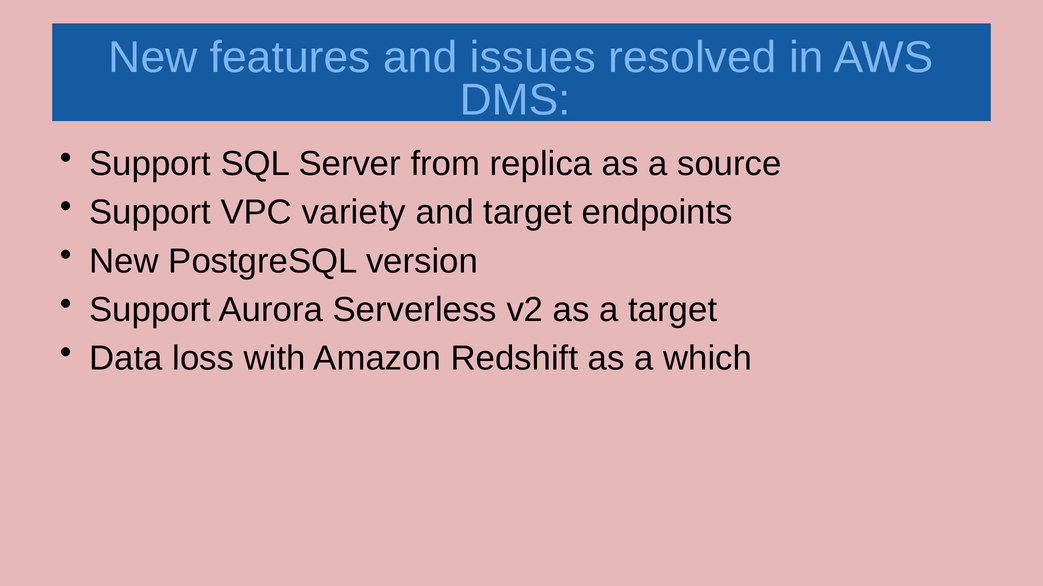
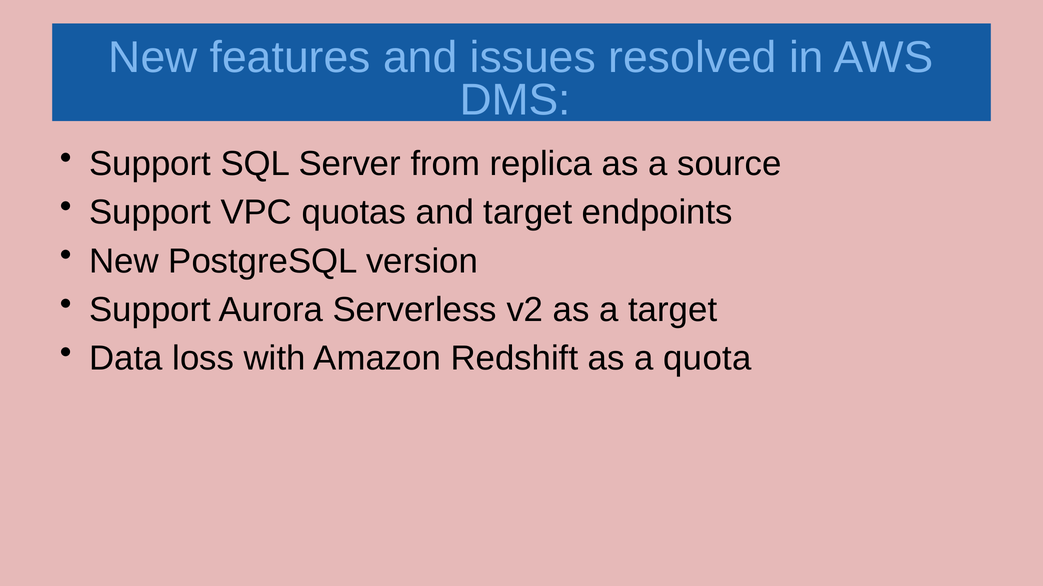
variety: variety -> quotas
which: which -> quota
